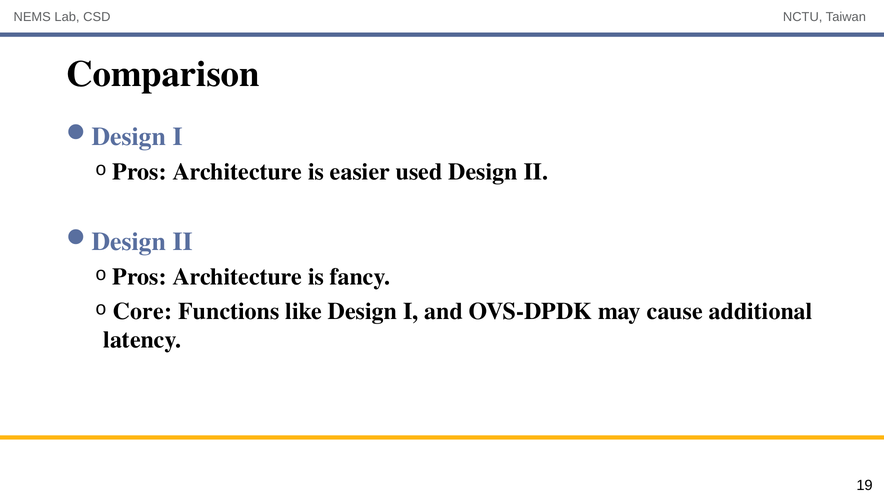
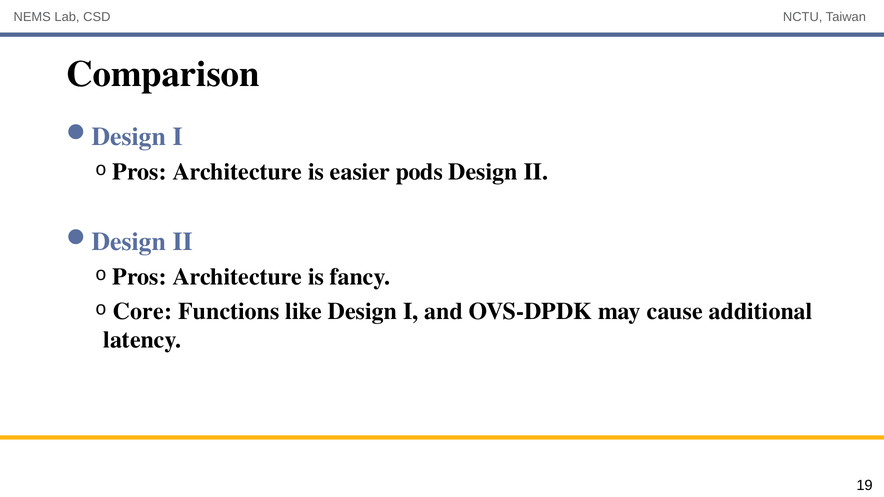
used: used -> pods
